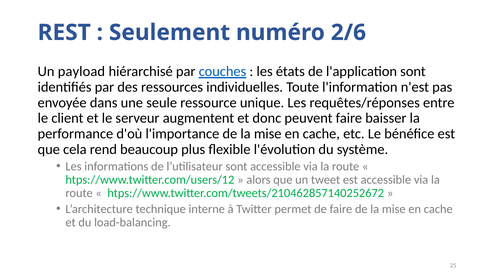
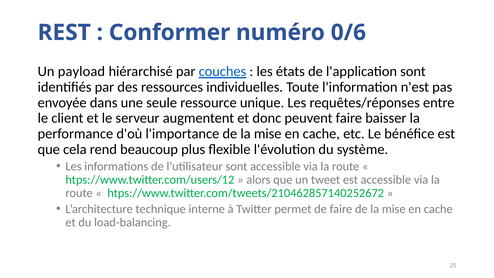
Seulement: Seulement -> Conformer
2/6: 2/6 -> 0/6
